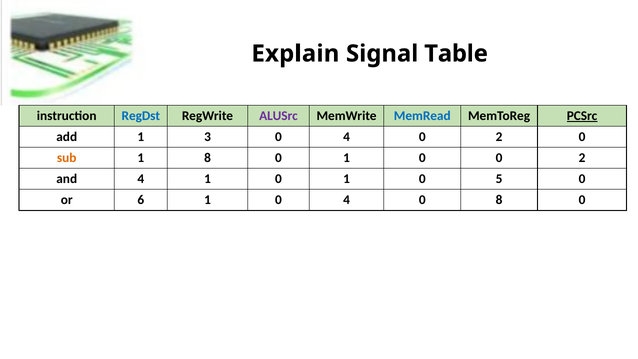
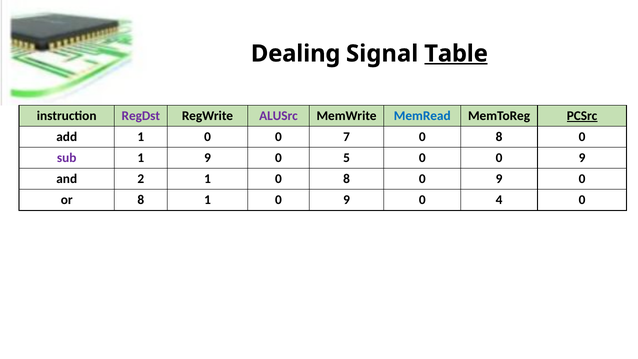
Explain: Explain -> Dealing
Table underline: none -> present
RegDst colour: blue -> purple
add 1 3: 3 -> 0
4 at (347, 137): 4 -> 7
2 at (499, 137): 2 -> 8
sub colour: orange -> purple
1 8: 8 -> 9
1 at (347, 158): 1 -> 5
0 0 2: 2 -> 9
and 4: 4 -> 2
1 0 1: 1 -> 8
5 at (499, 179): 5 -> 9
or 6: 6 -> 8
1 0 4: 4 -> 9
0 8: 8 -> 4
